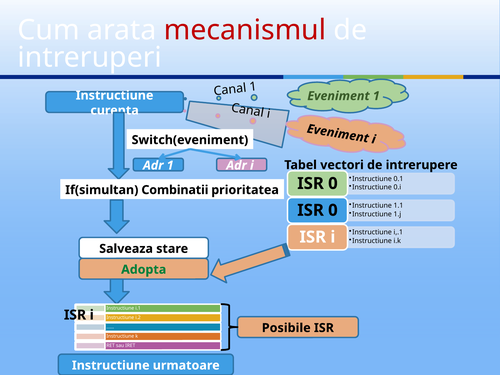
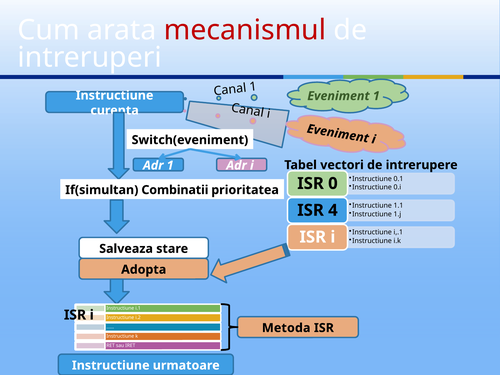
0 at (333, 210): 0 -> 4
Adopta colour: green -> black
Posibile: Posibile -> Metoda
